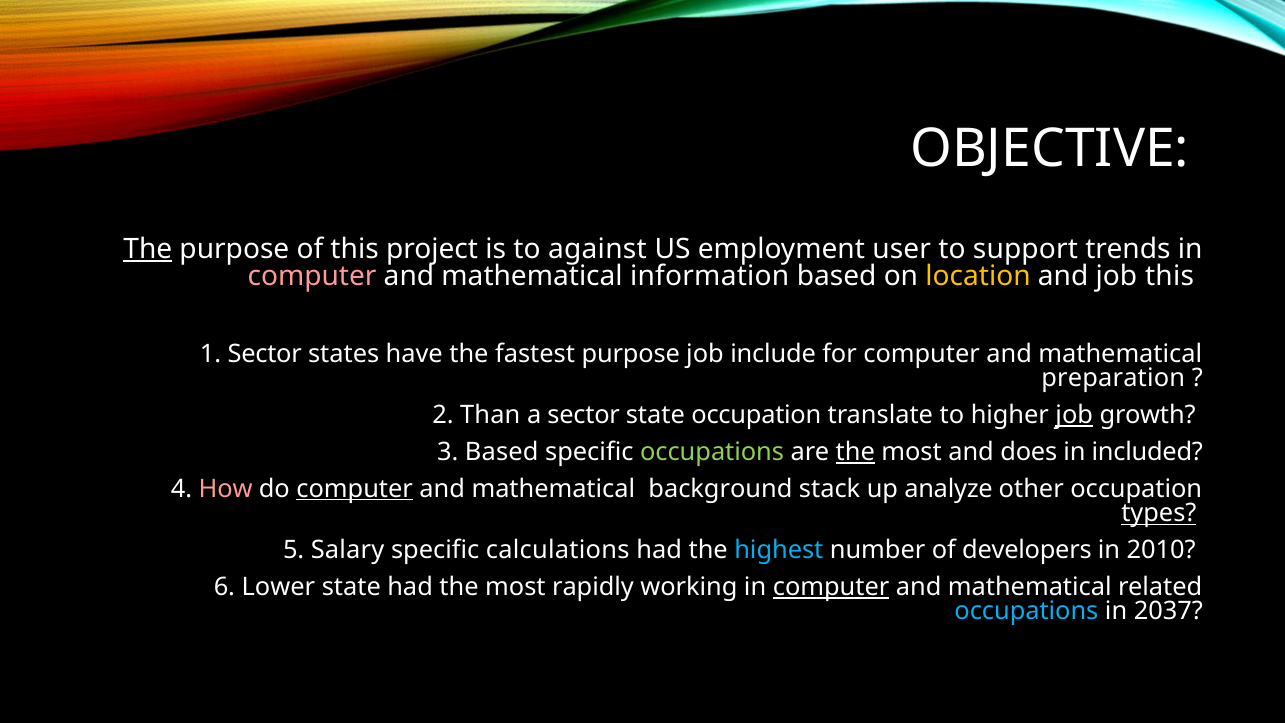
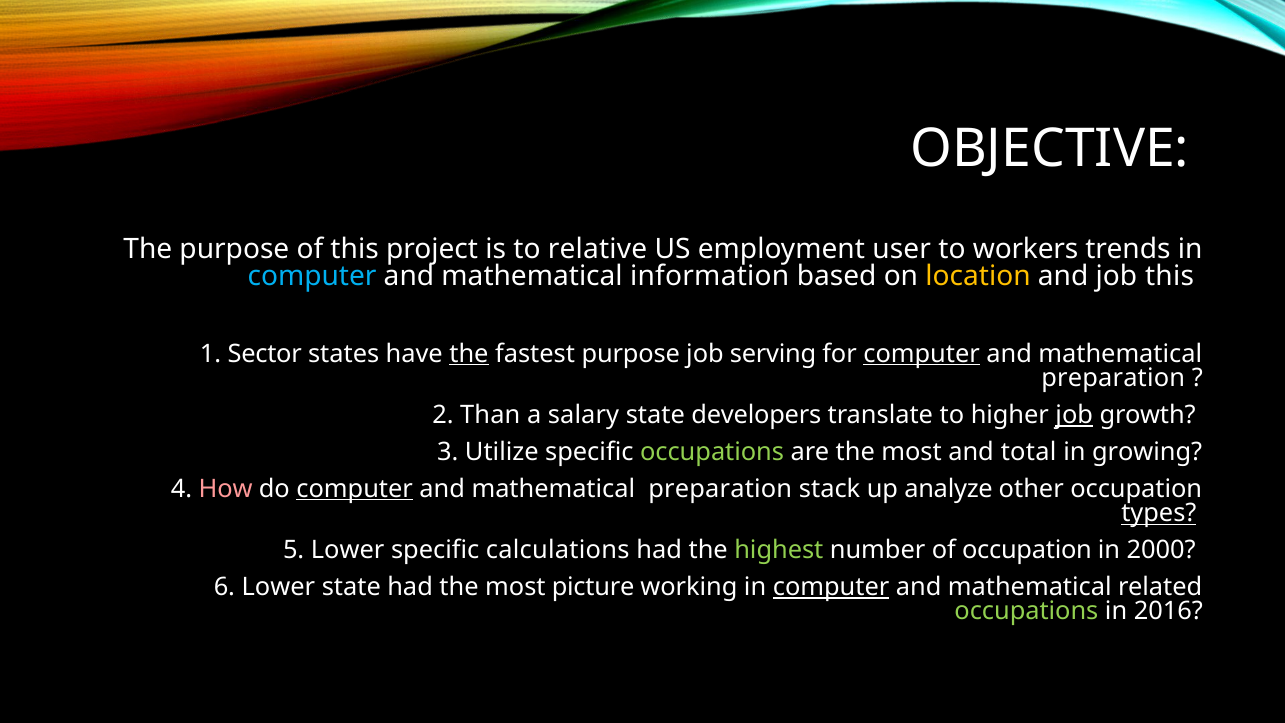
The at (148, 249) underline: present -> none
against: against -> relative
support: support -> workers
computer at (312, 276) colour: pink -> light blue
the at (469, 354) underline: none -> present
include: include -> serving
computer at (922, 354) underline: none -> present
a sector: sector -> salary
state occupation: occupation -> developers
3 Based: Based -> Utilize
the at (855, 452) underline: present -> none
does: does -> total
included: included -> growing
background at (720, 489): background -> preparation
5 Salary: Salary -> Lower
highest colour: light blue -> light green
of developers: developers -> occupation
2010: 2010 -> 2000
rapidly: rapidly -> picture
occupations at (1026, 611) colour: light blue -> light green
2037: 2037 -> 2016
